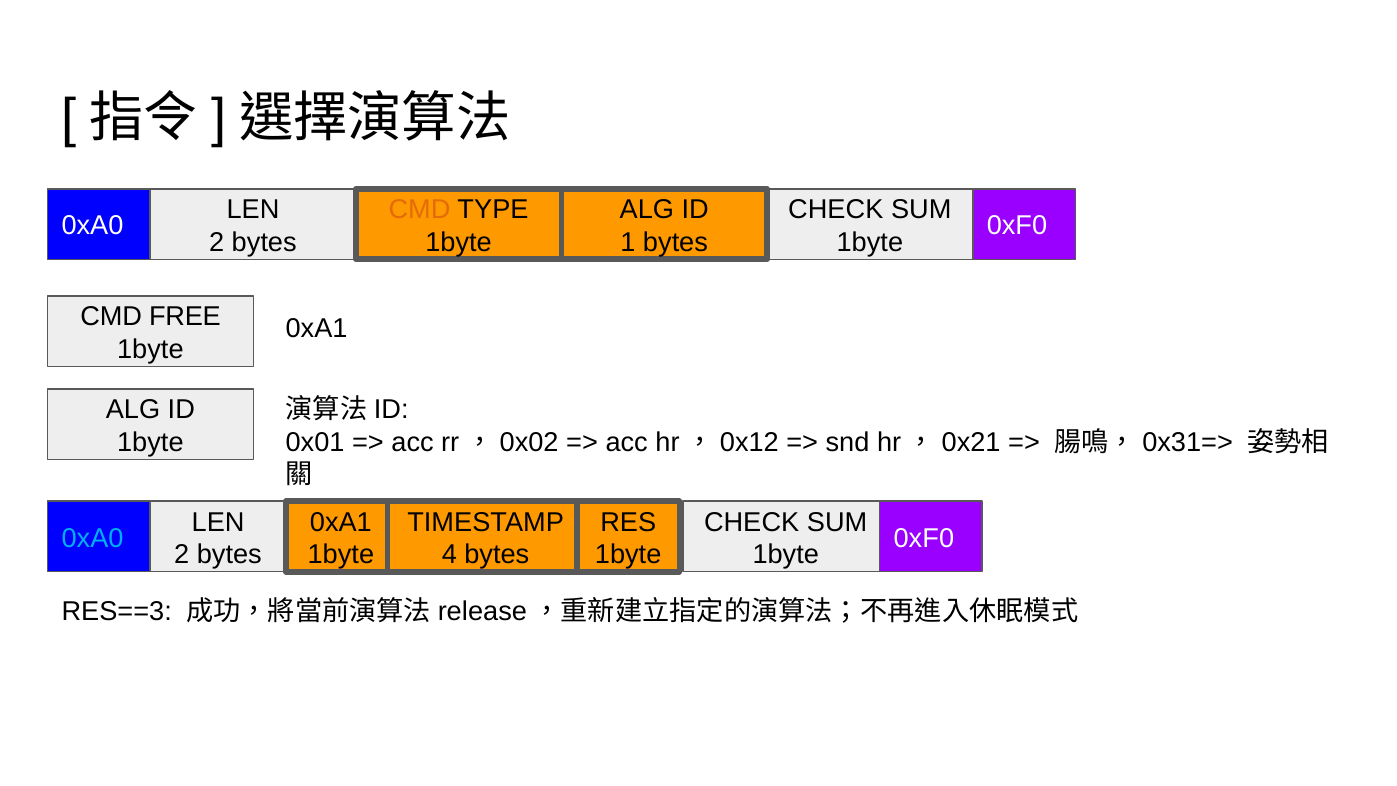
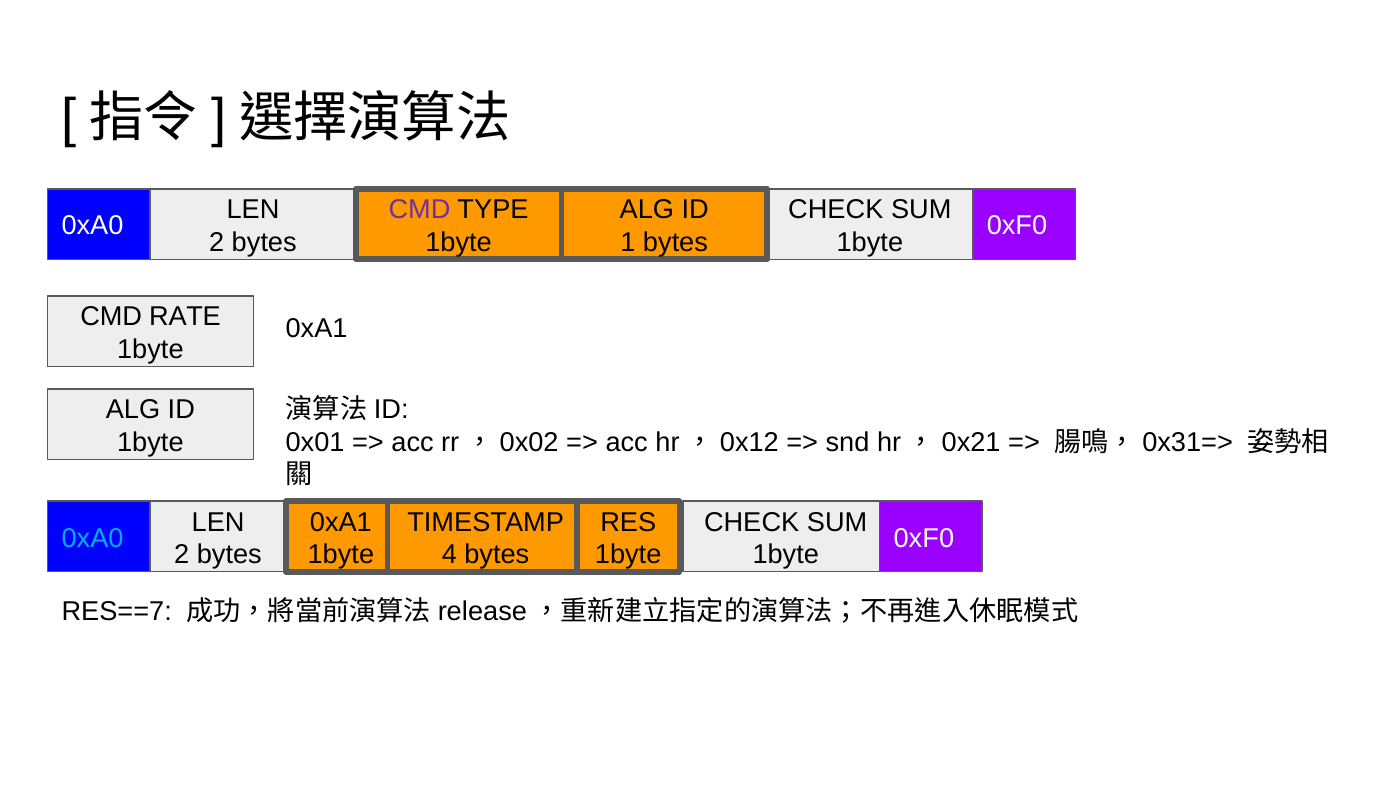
CMD at (419, 210) colour: orange -> purple
FREE: FREE -> RATE
RES==3: RES==3 -> RES==7
